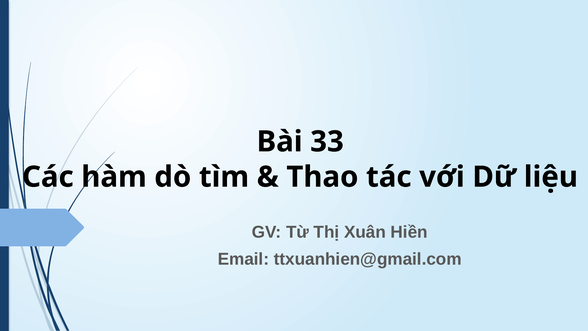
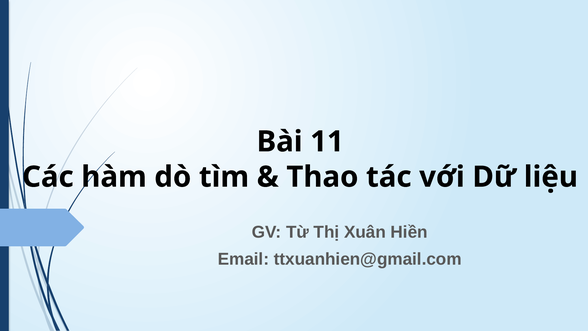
33: 33 -> 11
